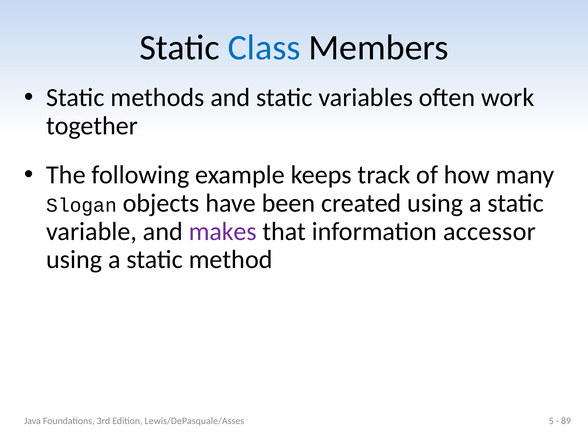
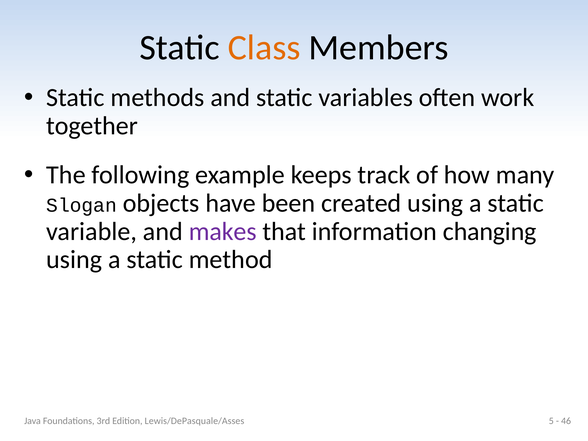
Class colour: blue -> orange
accessor: accessor -> changing
89: 89 -> 46
